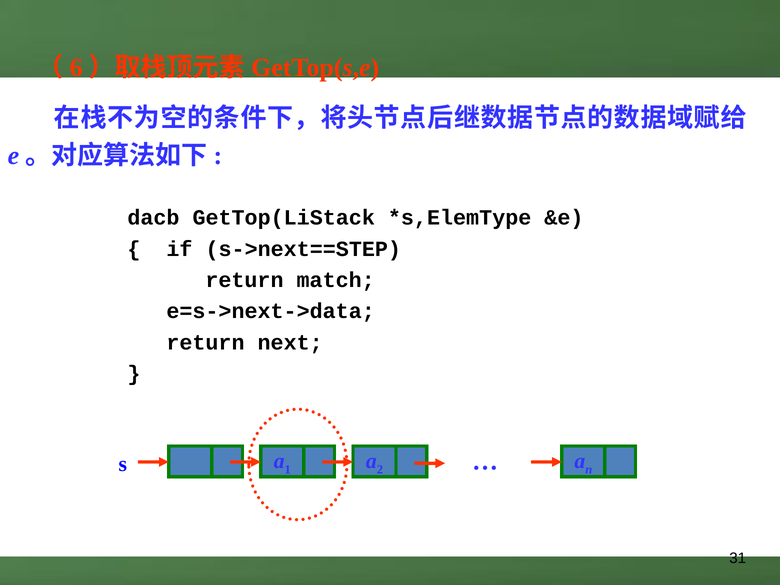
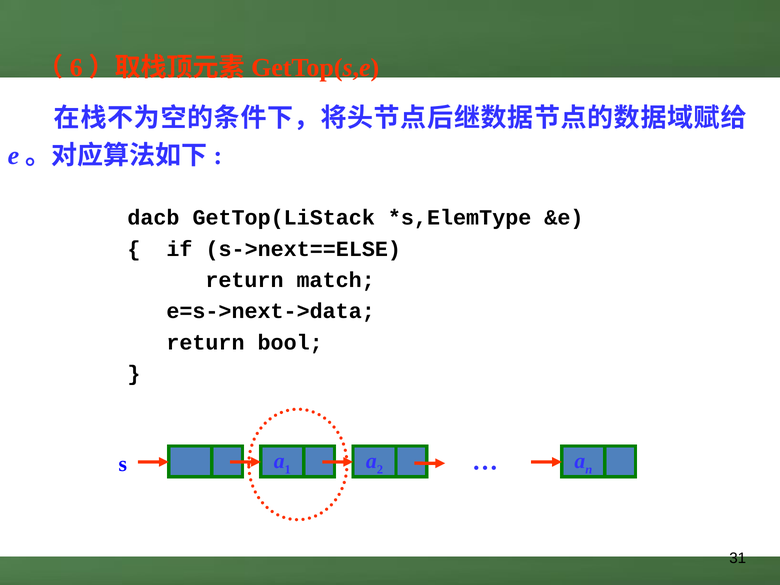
s->next==STEP: s->next==STEP -> s->next==ELSE
next: next -> bool
